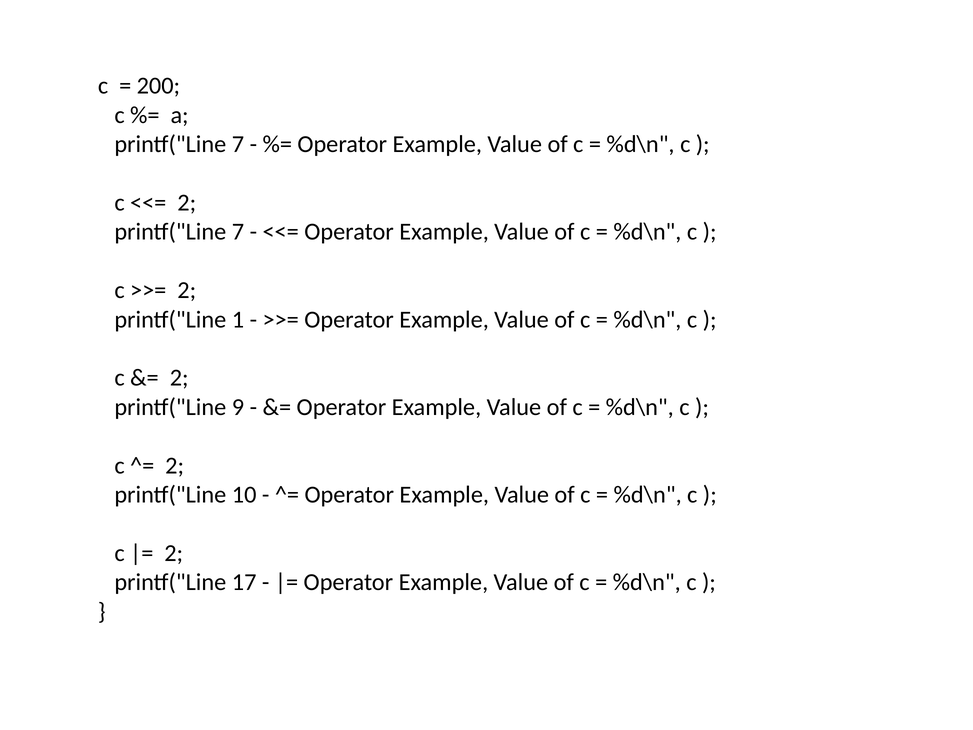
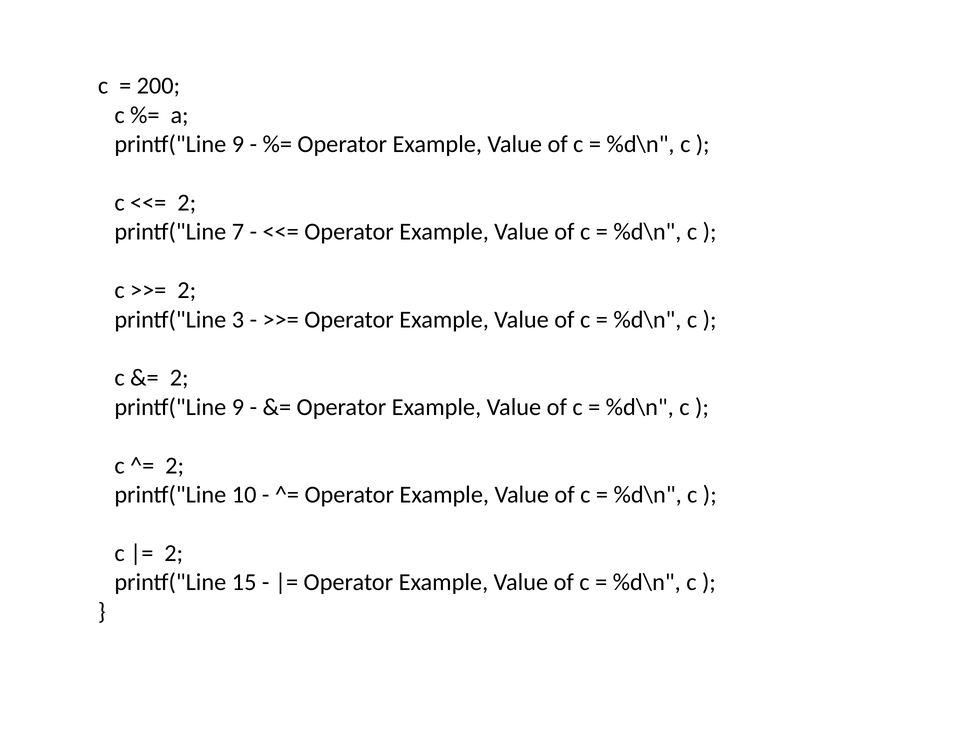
7 at (238, 144): 7 -> 9
1: 1 -> 3
17: 17 -> 15
